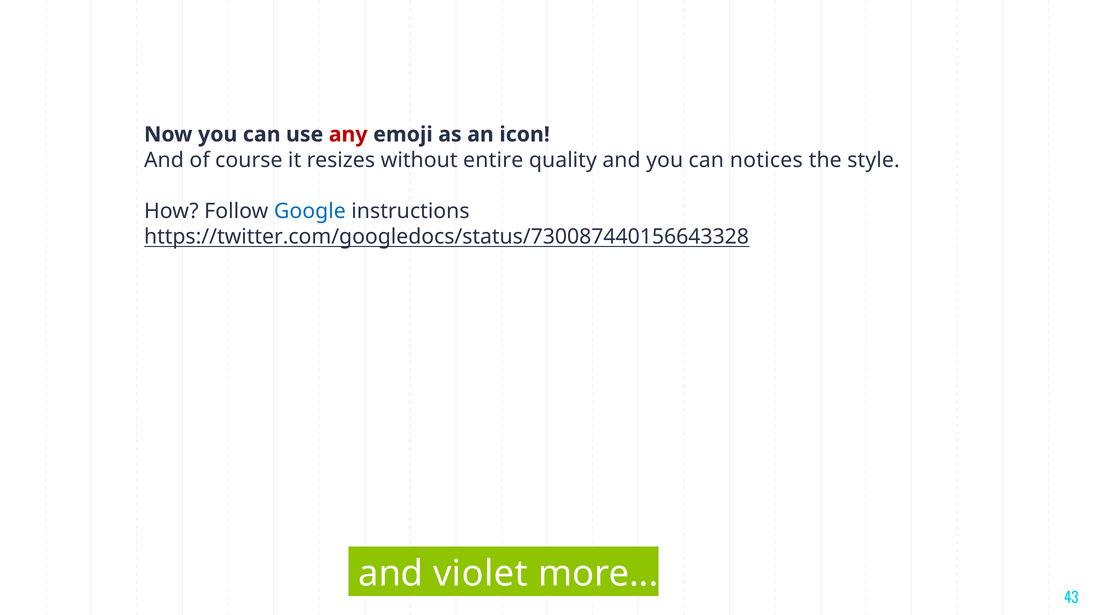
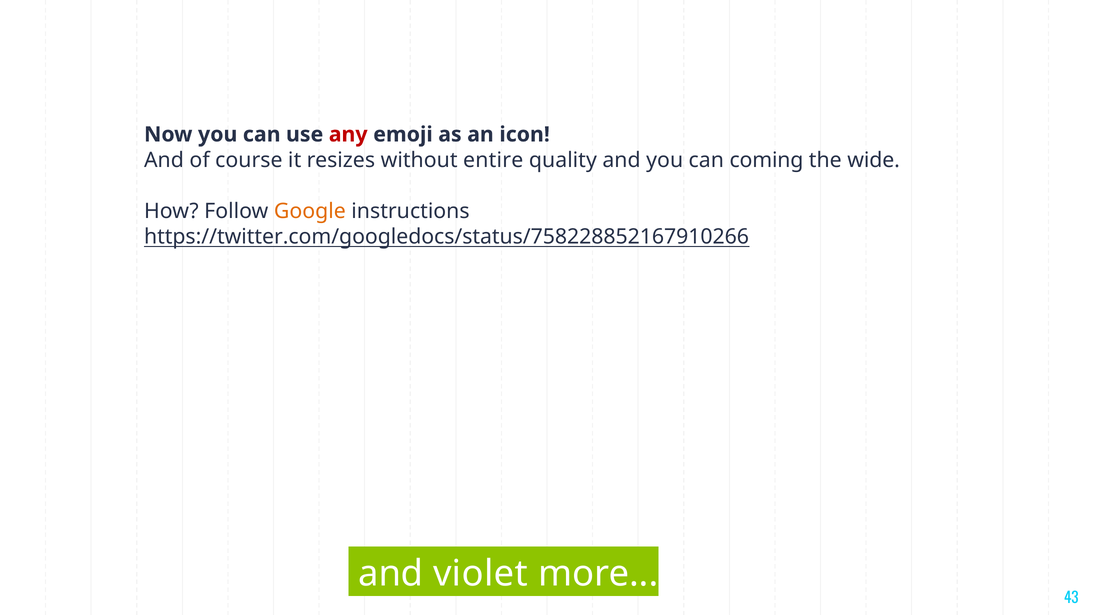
notices: notices -> coming
style: style -> wide
Google colour: blue -> orange
https://twitter.com/googledocs/status/730087440156643328: https://twitter.com/googledocs/status/730087440156643328 -> https://twitter.com/googledocs/status/758228852167910266
